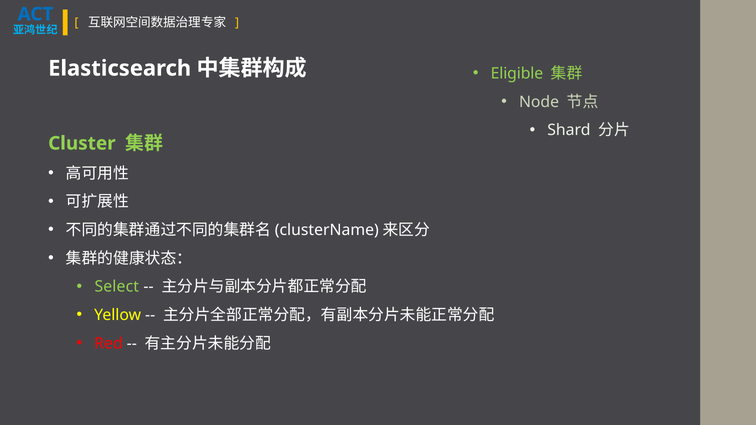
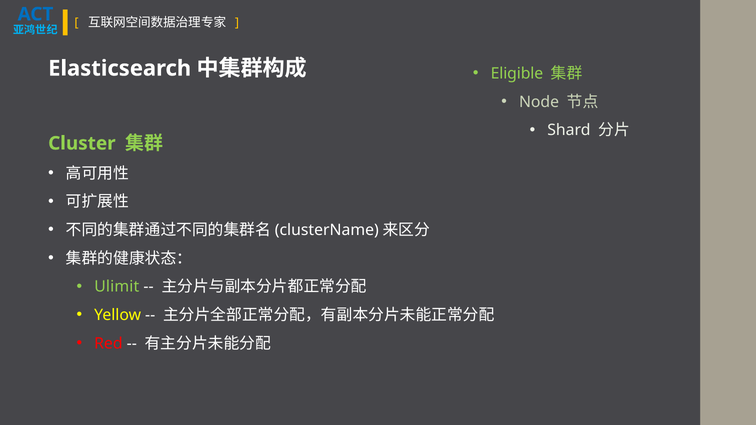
Select: Select -> Ulimit
